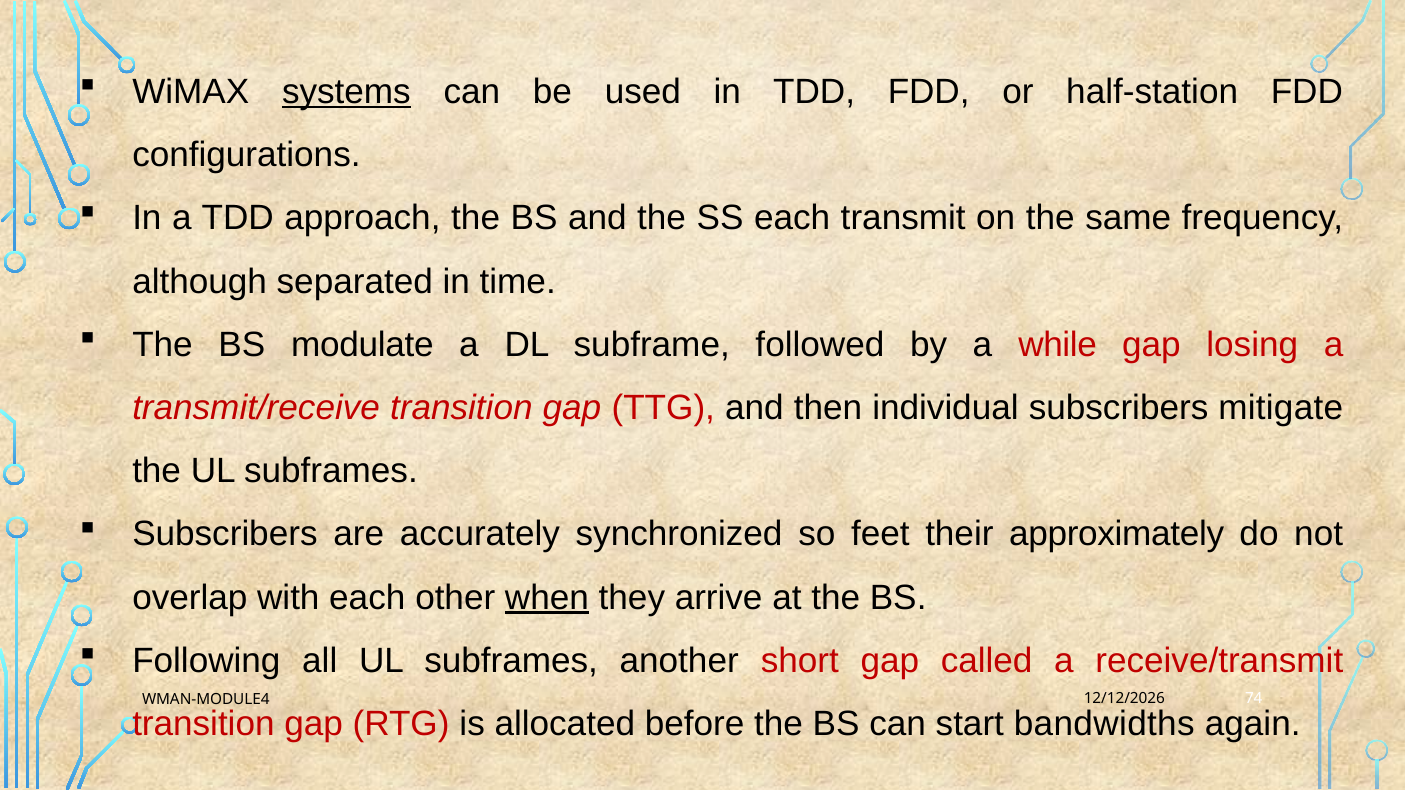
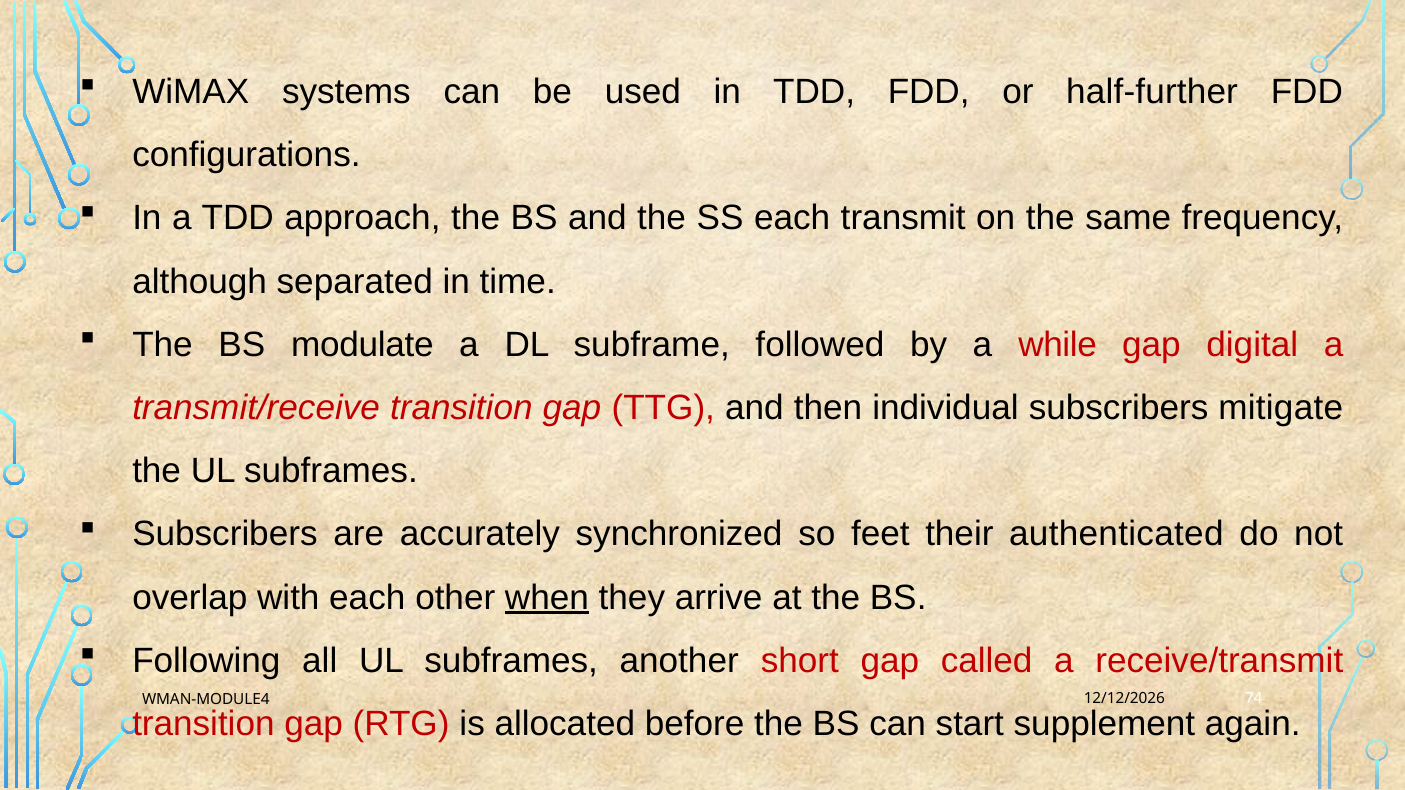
systems underline: present -> none
half-station: half-station -> half-further
losing: losing -> digital
approximately: approximately -> authenticated
bandwidths: bandwidths -> supplement
